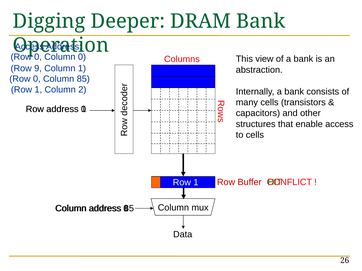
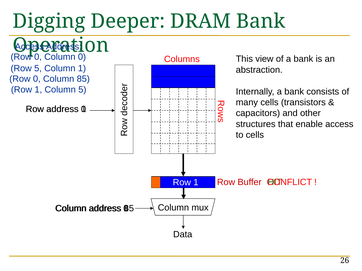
Row 9: 9 -> 5
Column 2: 2 -> 5
